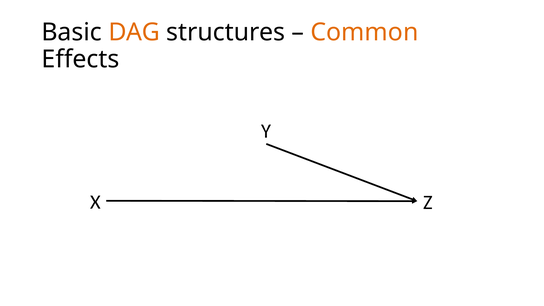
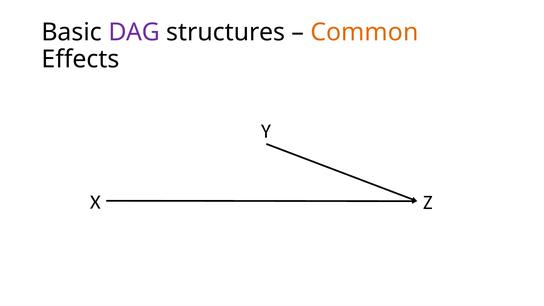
DAG colour: orange -> purple
